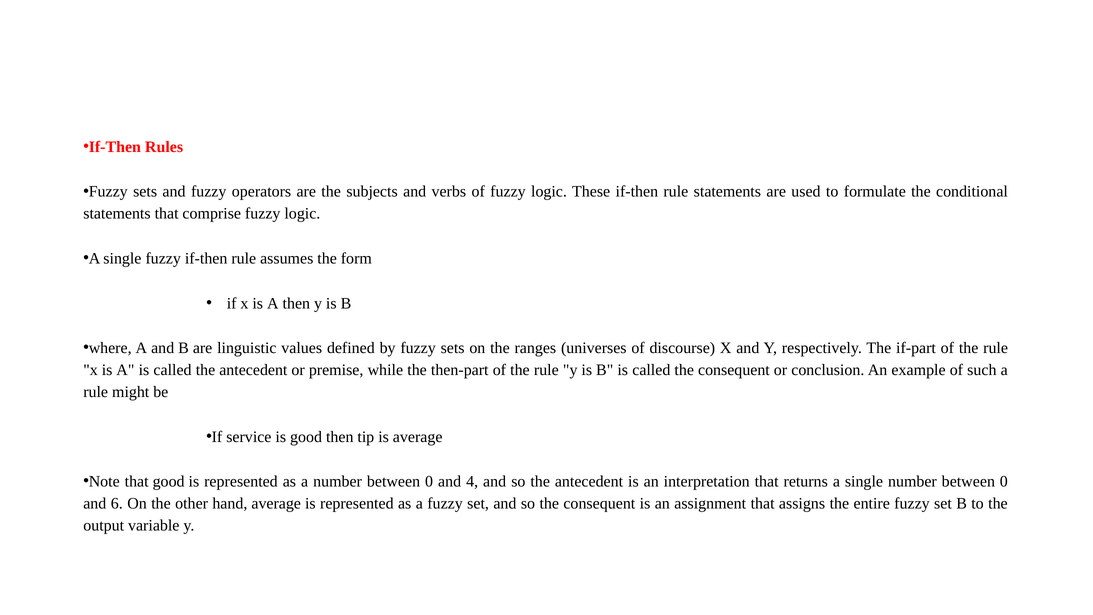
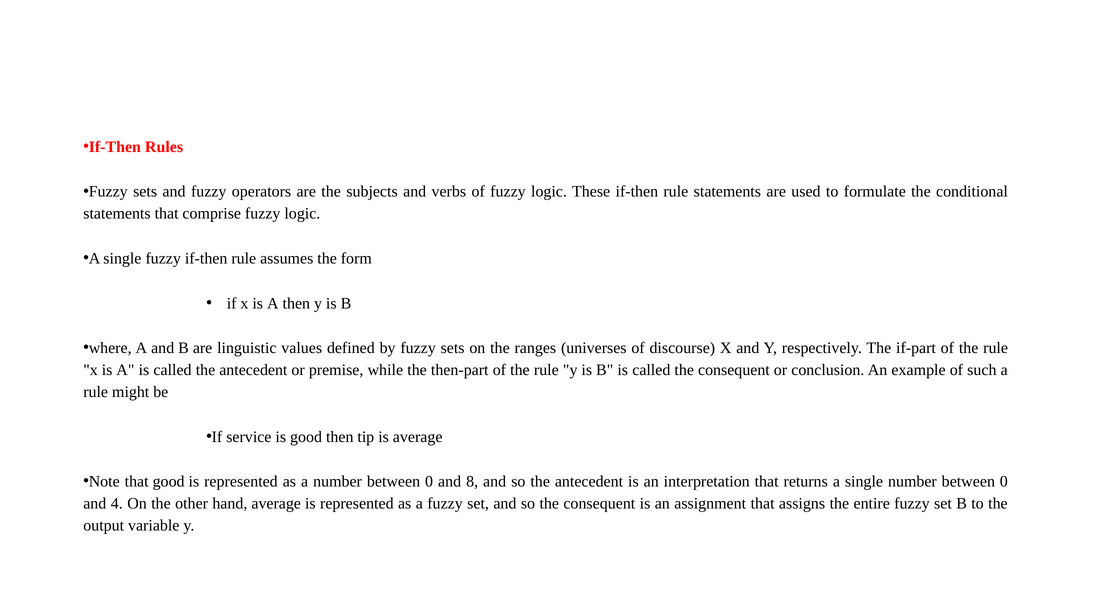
4: 4 -> 8
6: 6 -> 4
